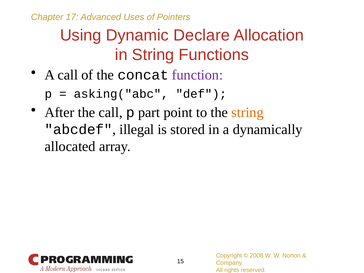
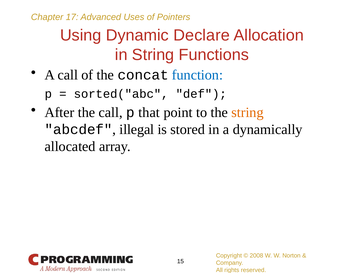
function colour: purple -> blue
asking("abc: asking("abc -> sorted("abc
part: part -> that
